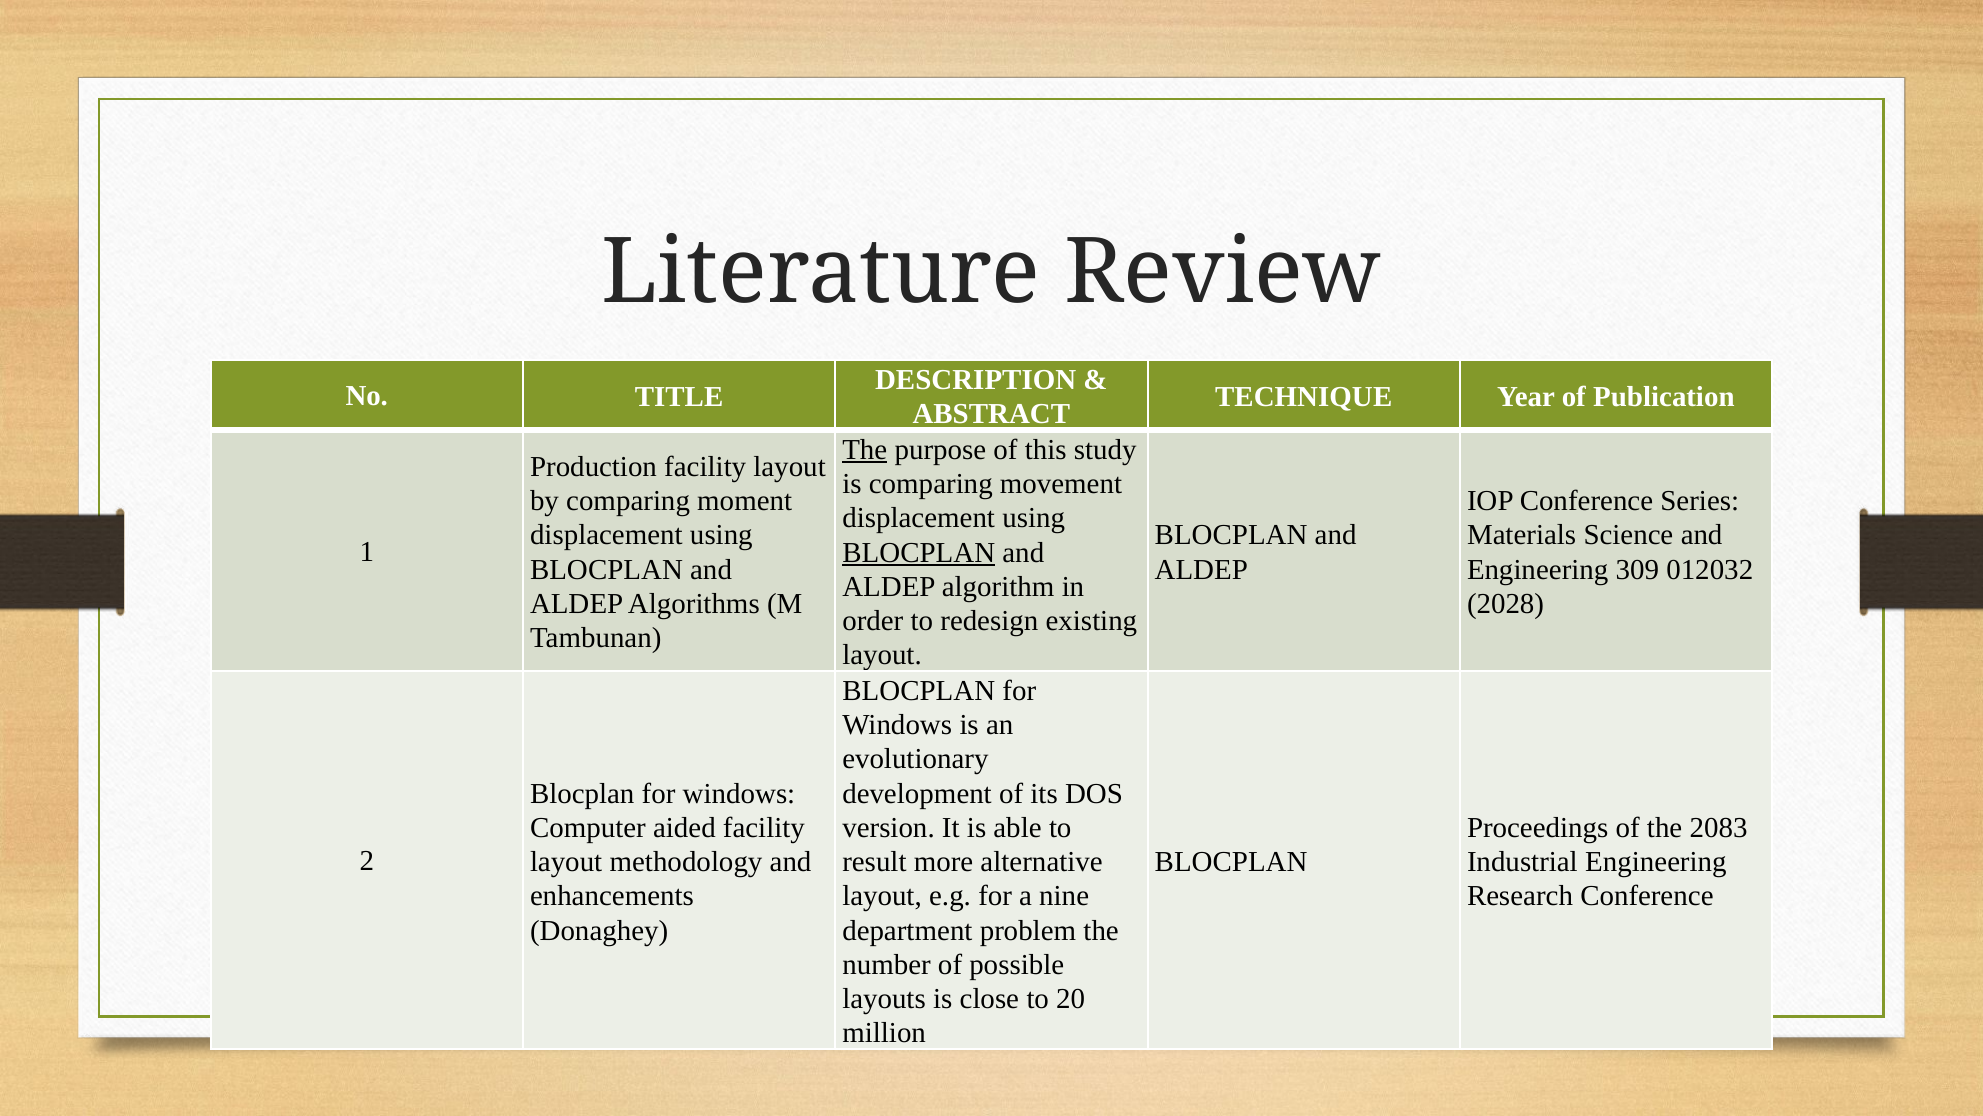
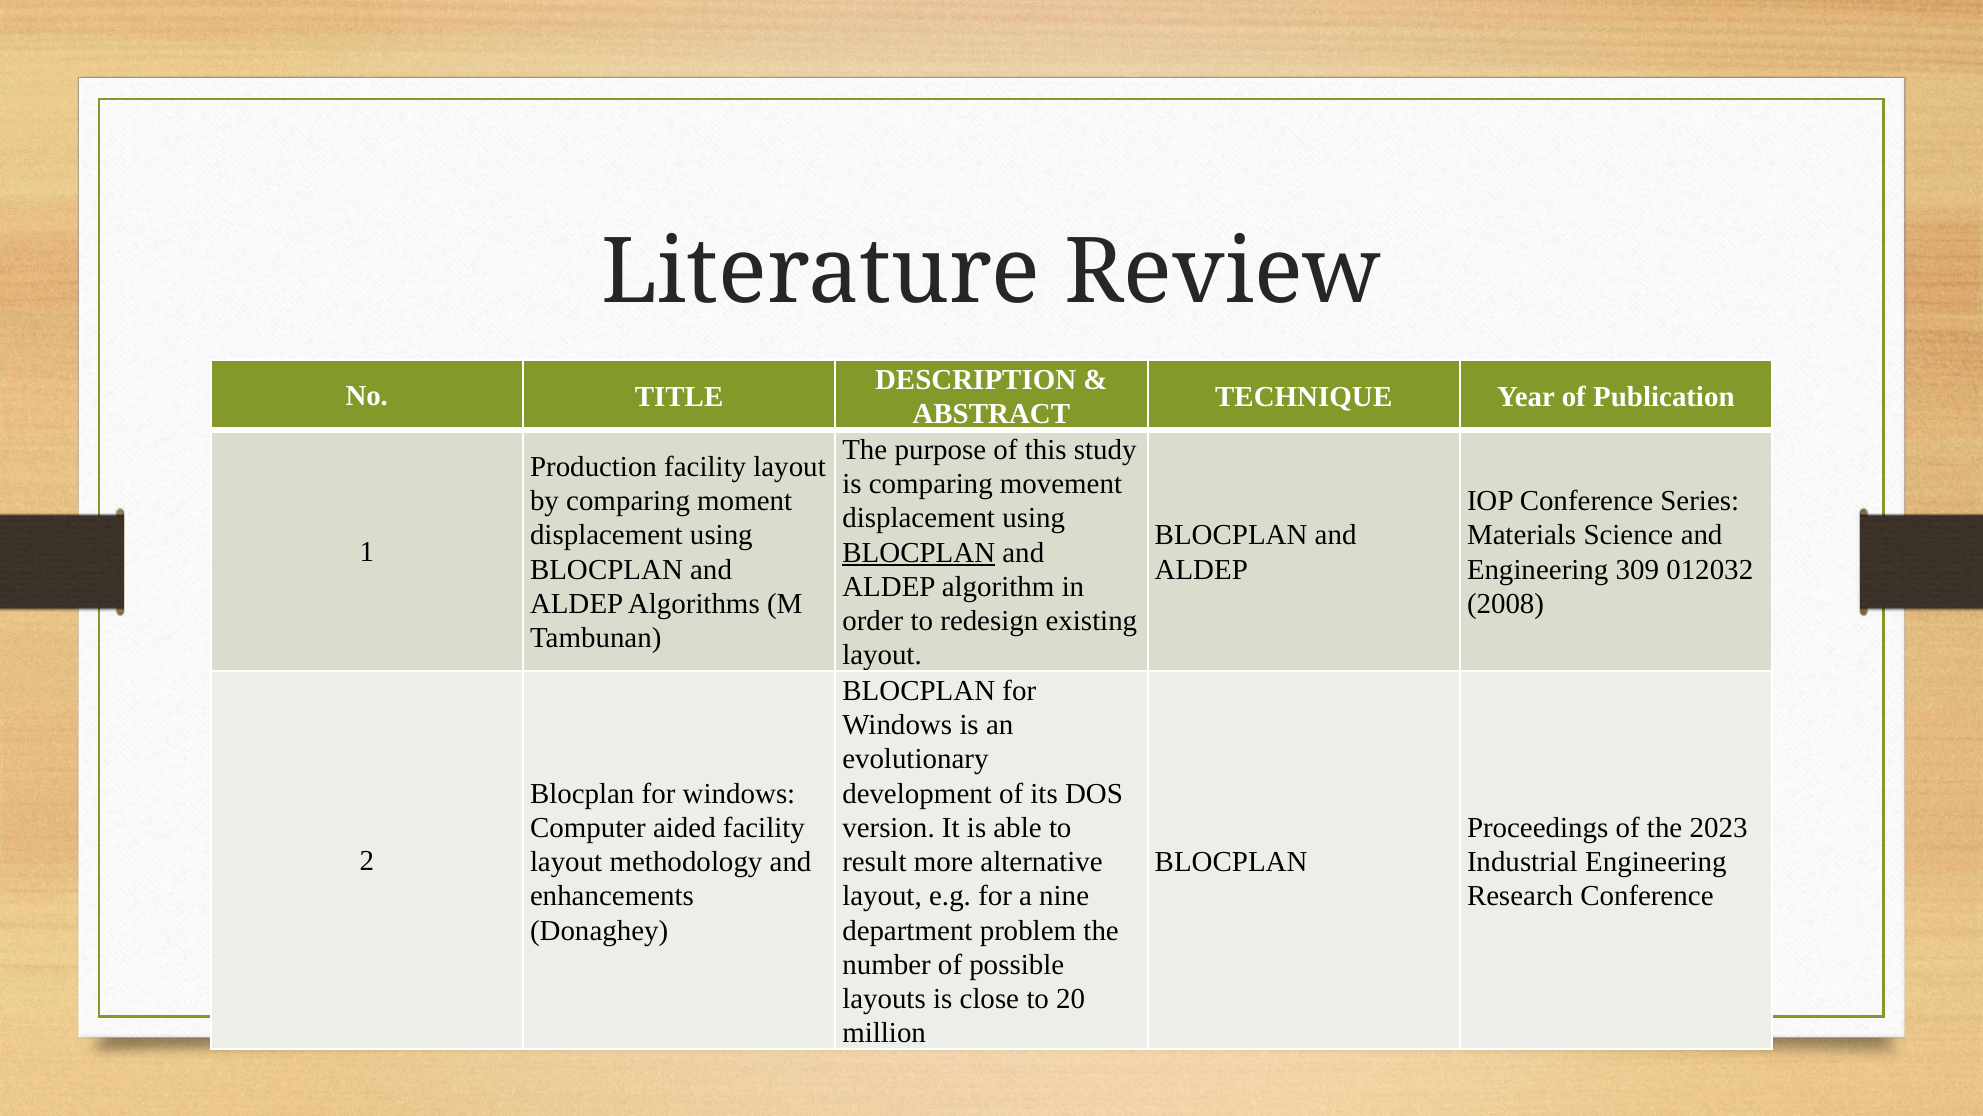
The at (865, 450) underline: present -> none
2028: 2028 -> 2008
2083: 2083 -> 2023
